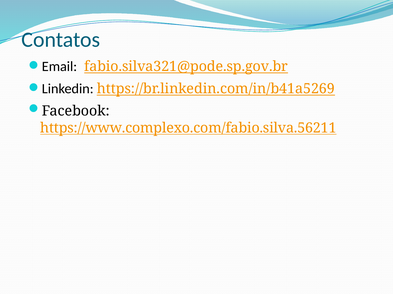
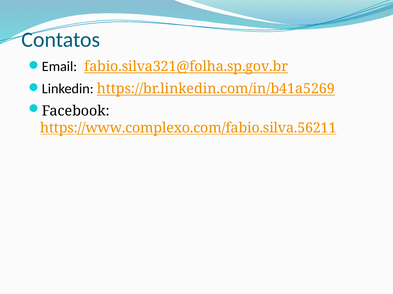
fabio.silva321@pode.sp.gov.br: fabio.silva321@pode.sp.gov.br -> fabio.silva321@folha.sp.gov.br
